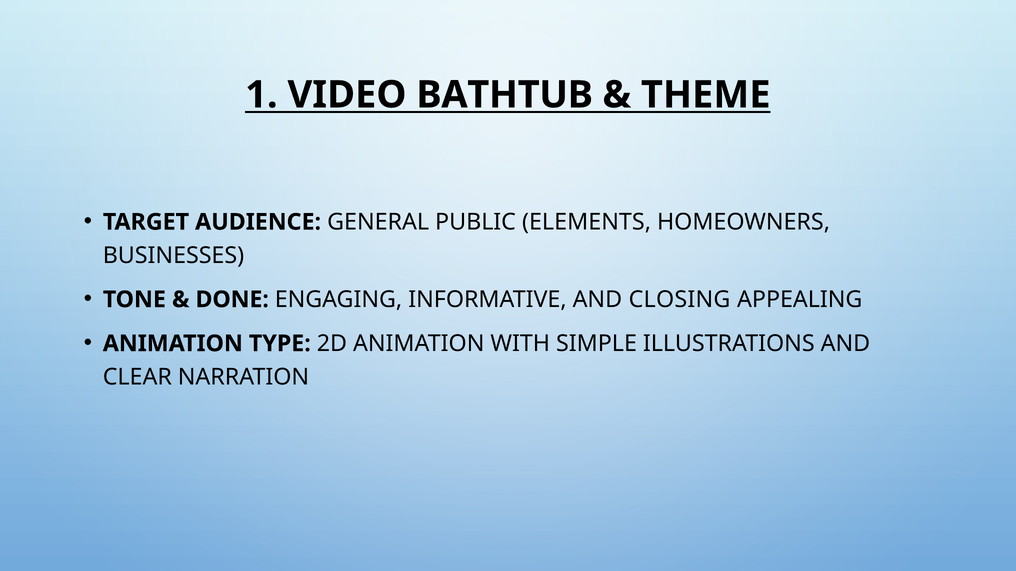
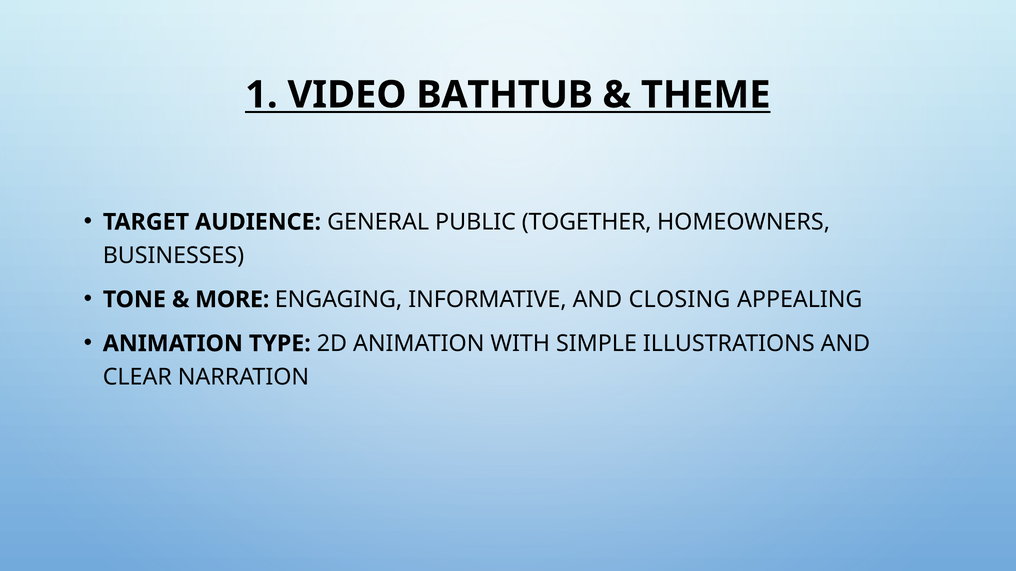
ELEMENTS: ELEMENTS -> TOGETHER
DONE: DONE -> MORE
